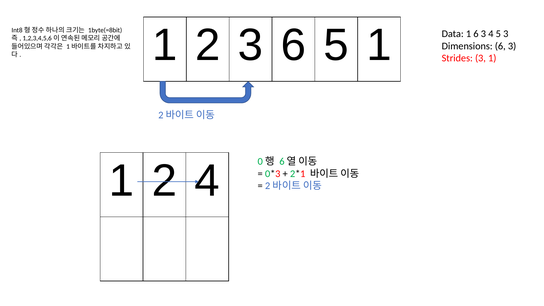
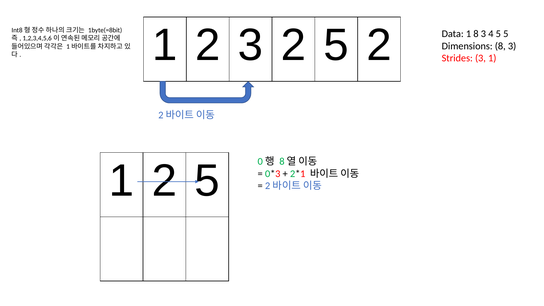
3 6: 6 -> 2
5 1: 1 -> 2
1 6: 6 -> 8
5 3: 3 -> 5
Dimensions 6: 6 -> 8
6 at (282, 161): 6 -> 8
1 2 4: 4 -> 5
